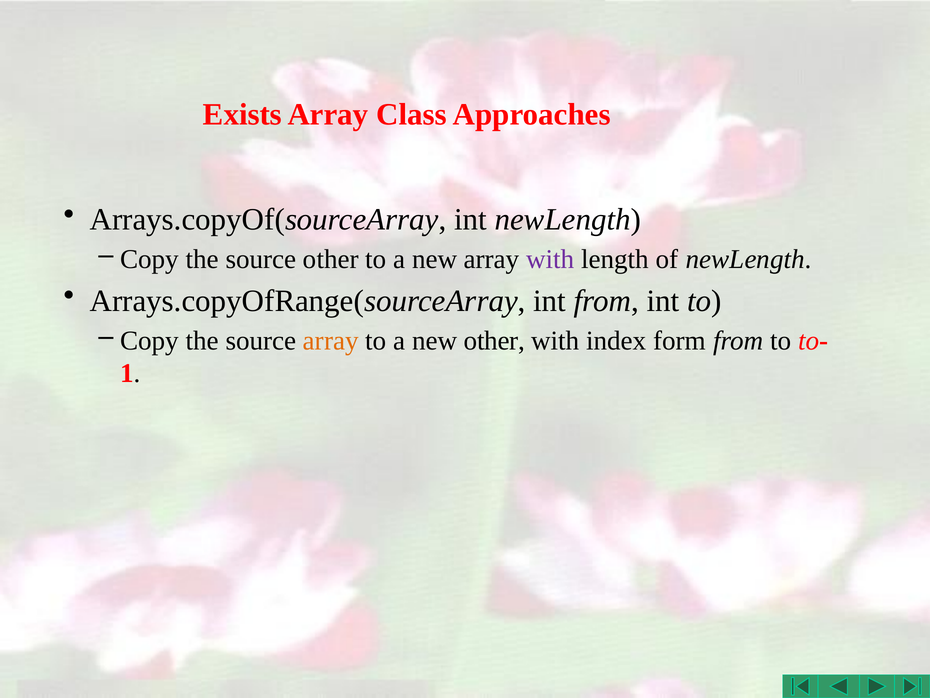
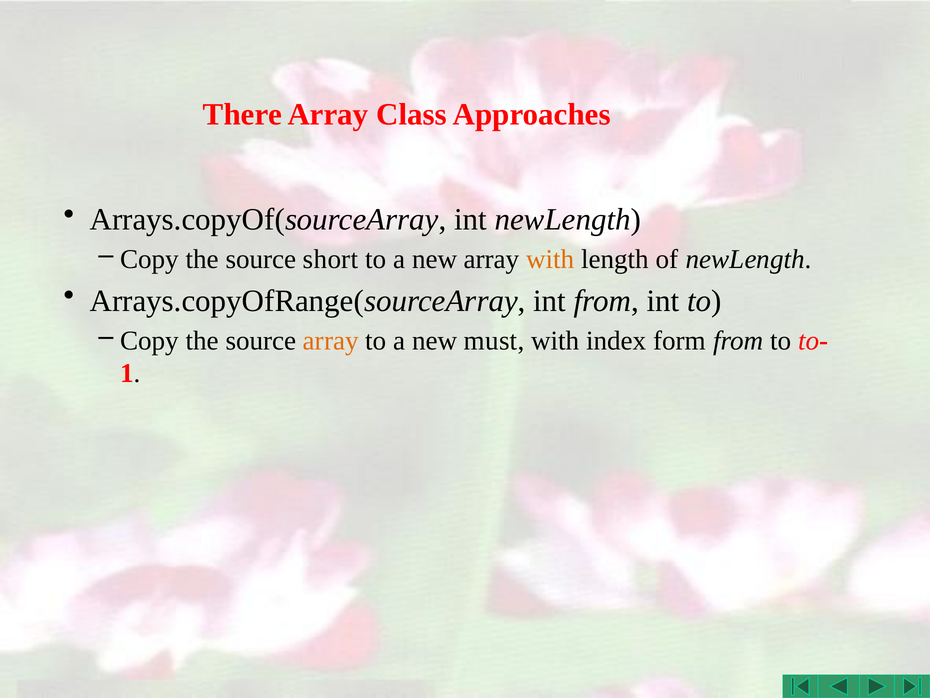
Exists: Exists -> There
source other: other -> short
with at (550, 259) colour: purple -> orange
new other: other -> must
